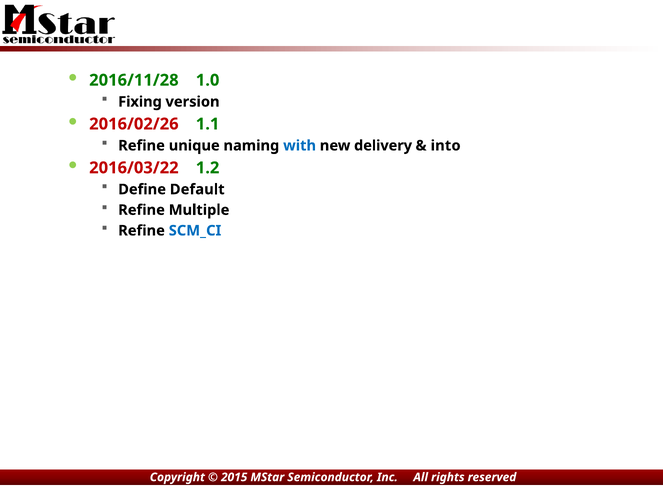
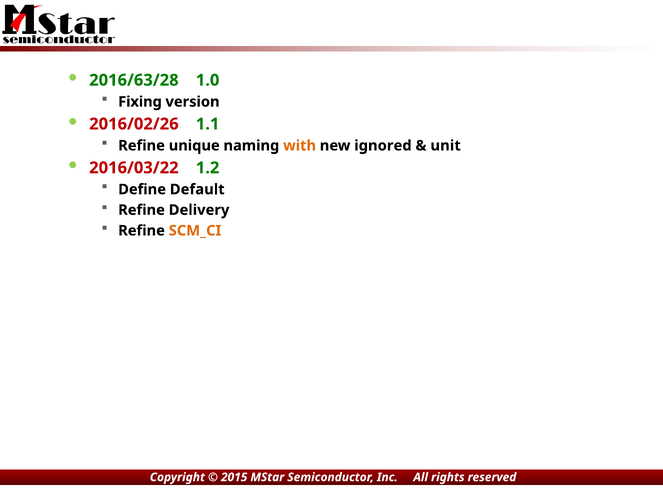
2016/11/28: 2016/11/28 -> 2016/63/28
with colour: blue -> orange
delivery: delivery -> ignored
into: into -> unit
Multiple: Multiple -> Delivery
SCM_CI colour: blue -> orange
